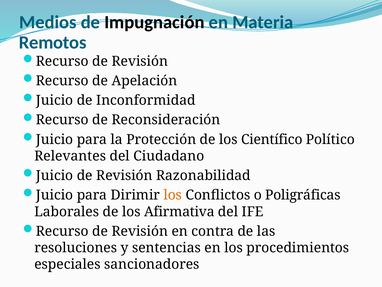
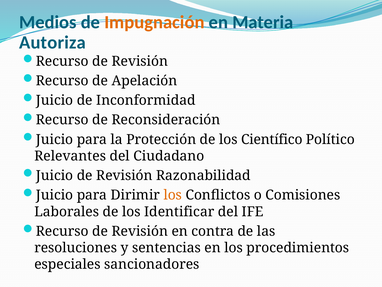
Impugnación colour: black -> orange
Remotos: Remotos -> Autoriza
Poligráficas: Poligráficas -> Comisiones
Afirmativa: Afirmativa -> Identificar
